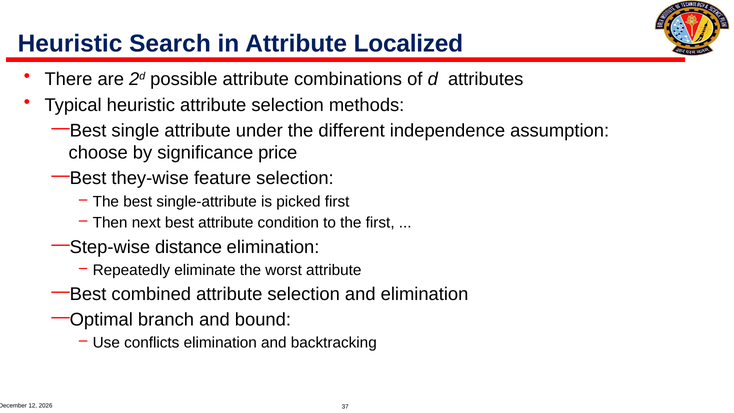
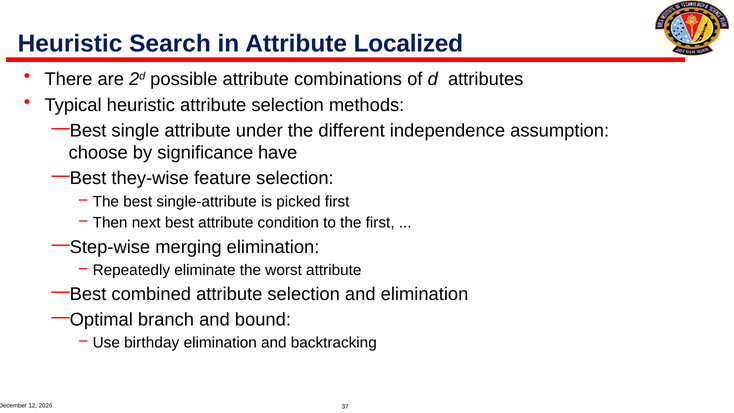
price: price -> have
distance: distance -> merging
conflicts: conflicts -> birthday
